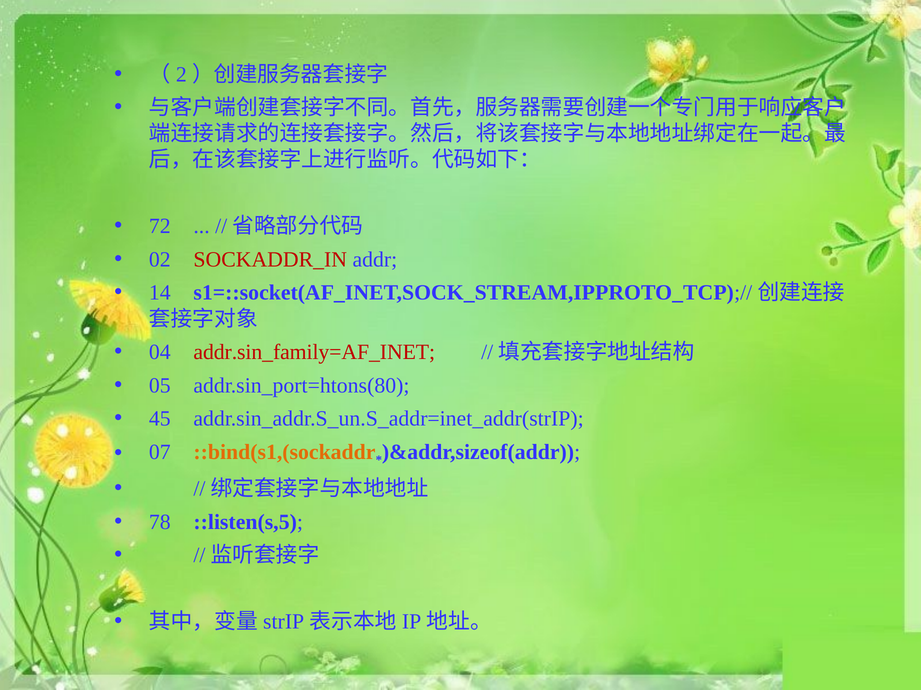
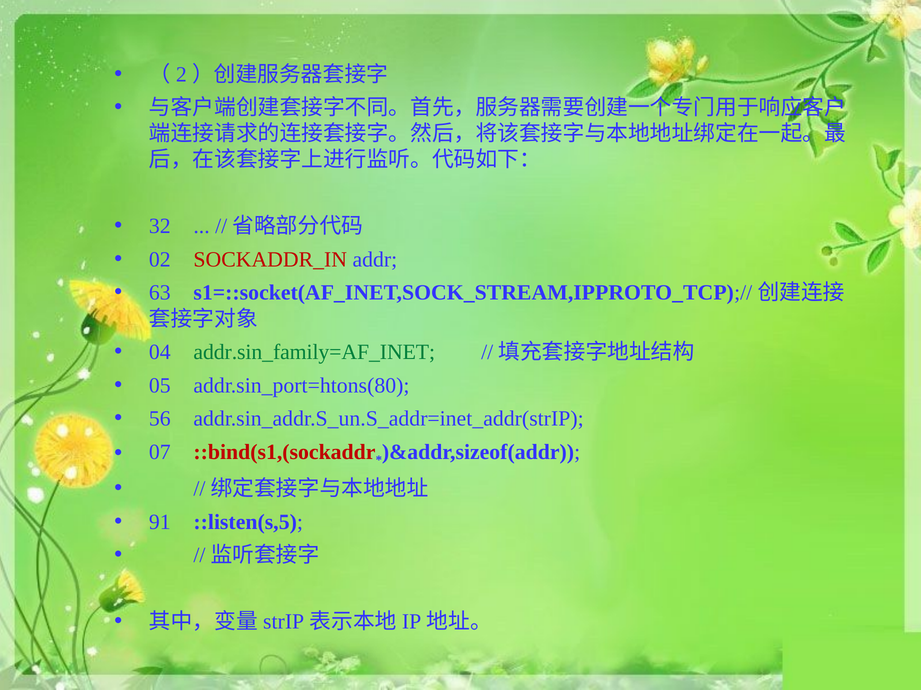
72: 72 -> 32
14: 14 -> 63
addr.sin_family=AF_INET colour: red -> green
45: 45 -> 56
::bind(s1,(sockaddr colour: orange -> red
78: 78 -> 91
